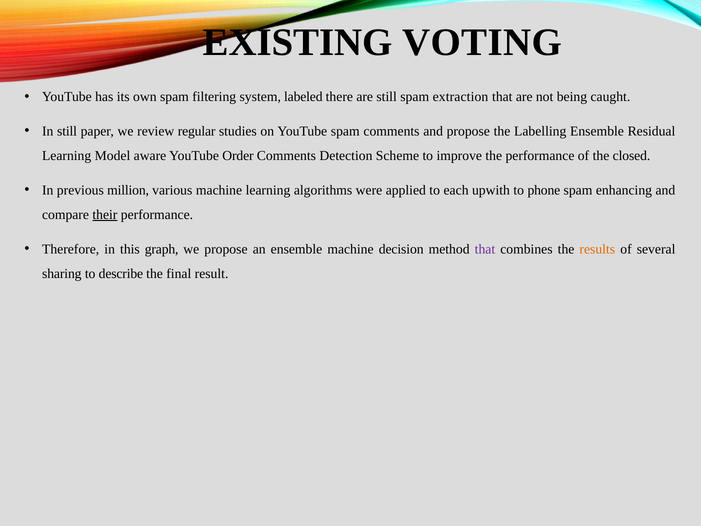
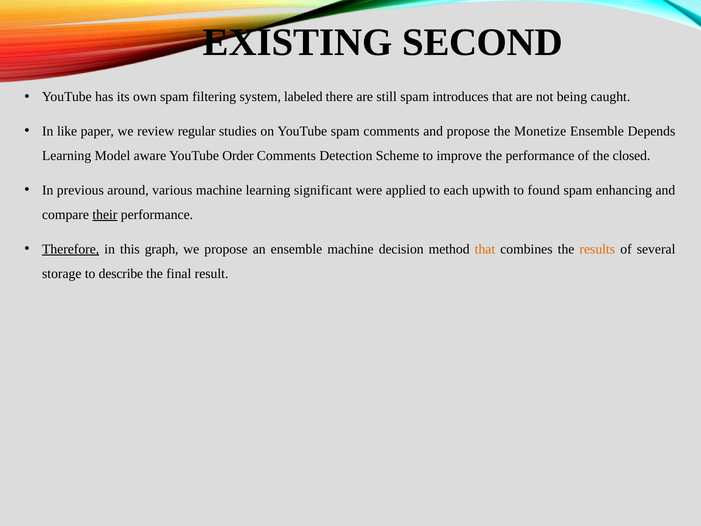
VOTING: VOTING -> SECOND
extraction: extraction -> introduces
In still: still -> like
Labelling: Labelling -> Monetize
Residual: Residual -> Depends
million: million -> around
algorithms: algorithms -> significant
phone: phone -> found
Therefore underline: none -> present
that at (485, 249) colour: purple -> orange
sharing: sharing -> storage
